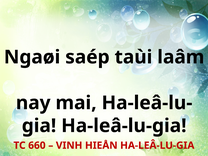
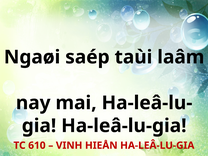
660: 660 -> 610
